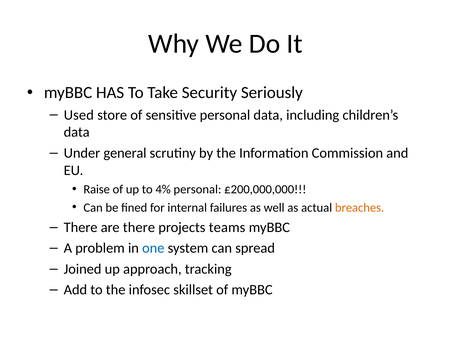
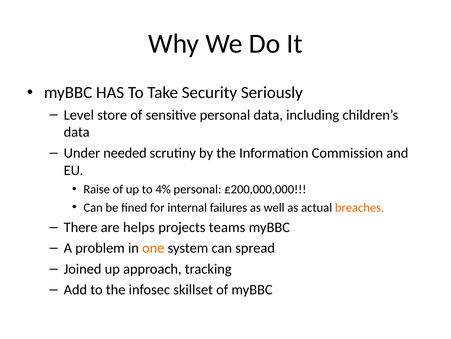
Used: Used -> Level
general: general -> needed
are there: there -> helps
one colour: blue -> orange
